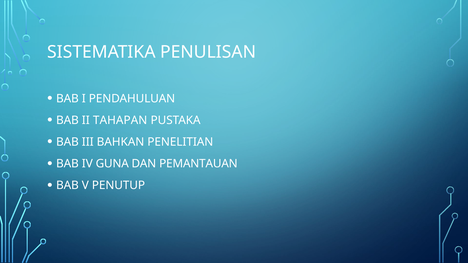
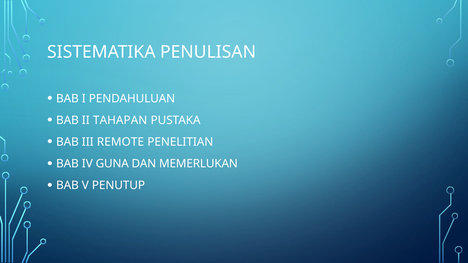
BAHKAN: BAHKAN -> REMOTE
PEMANTAUAN: PEMANTAUAN -> MEMERLUKAN
